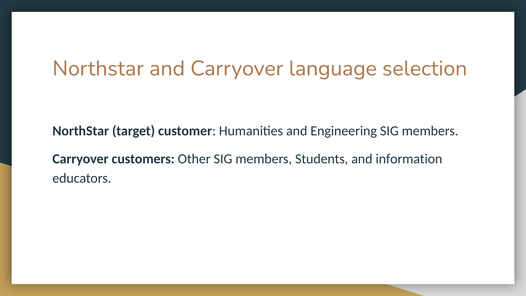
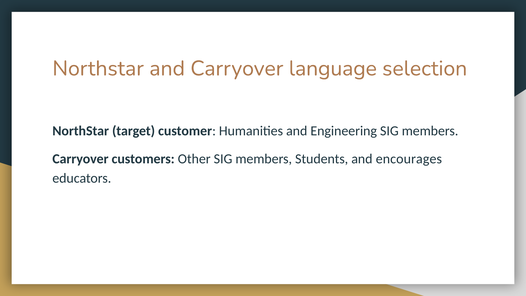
information: information -> encourages
